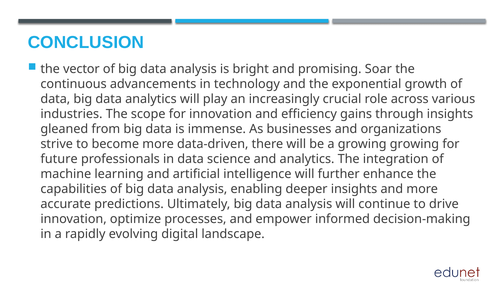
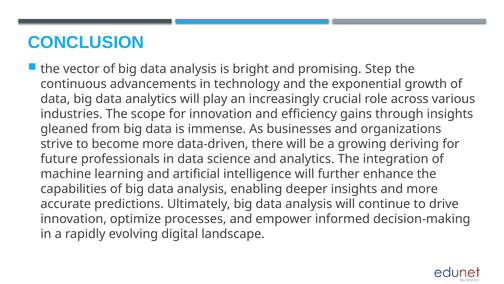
Soar: Soar -> Step
growing growing: growing -> deriving
